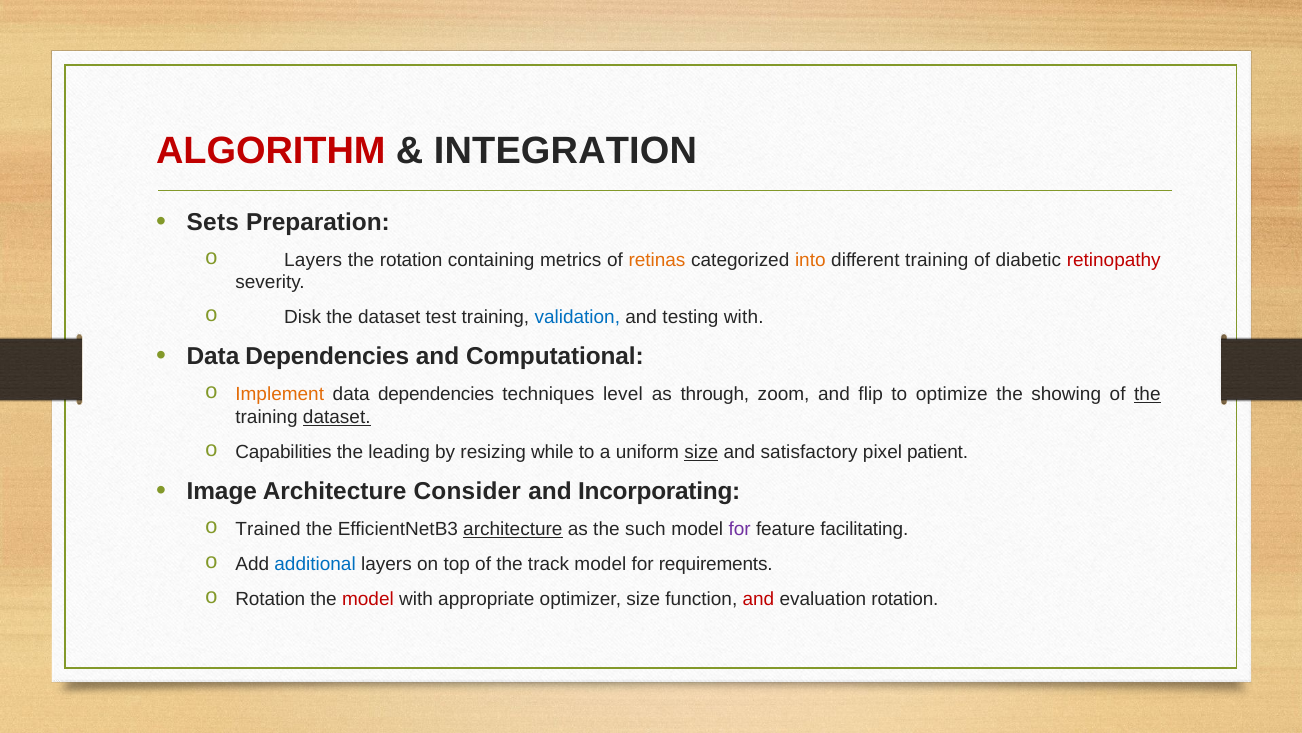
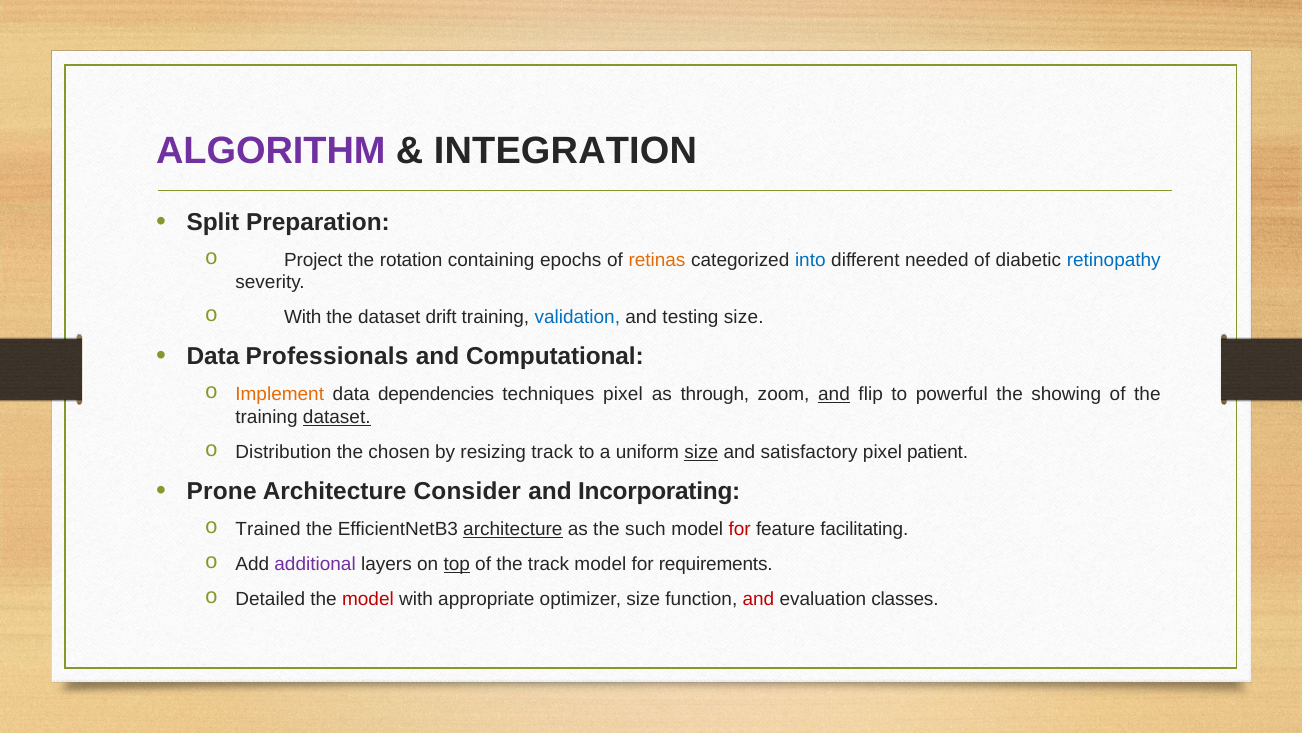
ALGORITHM colour: red -> purple
Sets: Sets -> Split
Layers at (313, 260): Layers -> Project
metrics: metrics -> epochs
into colour: orange -> blue
different training: training -> needed
retinopathy colour: red -> blue
Disk at (303, 317): Disk -> With
test: test -> drift
testing with: with -> size
Dependencies at (327, 357): Dependencies -> Professionals
techniques level: level -> pixel
and at (834, 394) underline: none -> present
optimize: optimize -> powerful
the at (1147, 394) underline: present -> none
Capabilities: Capabilities -> Distribution
leading: leading -> chosen
resizing while: while -> track
Image: Image -> Prone
for at (740, 529) colour: purple -> red
additional colour: blue -> purple
top underline: none -> present
Rotation at (270, 598): Rotation -> Detailed
evaluation rotation: rotation -> classes
